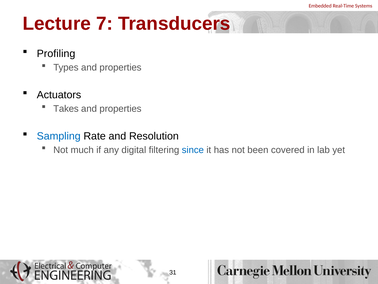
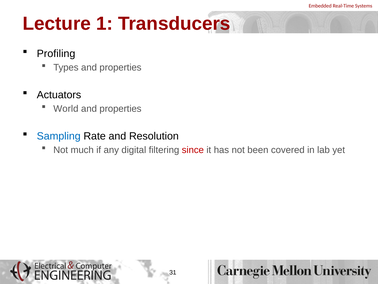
7: 7 -> 1
Takes: Takes -> World
since colour: blue -> red
